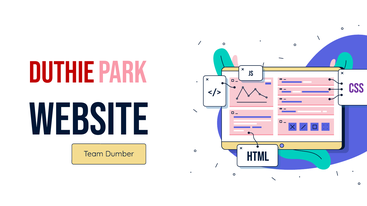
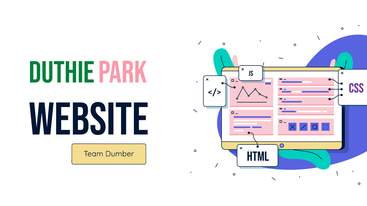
Duthie colour: red -> green
